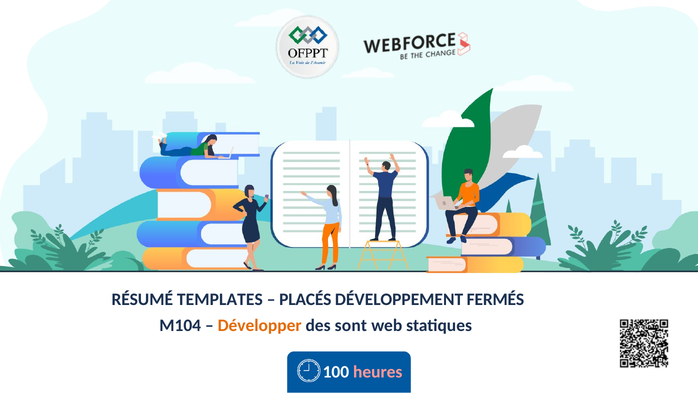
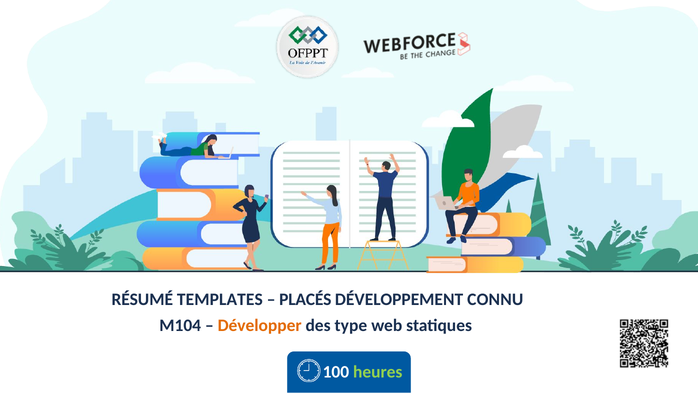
FERMÉS: FERMÉS -> CONNU
sont: sont -> type
heures colour: pink -> light green
